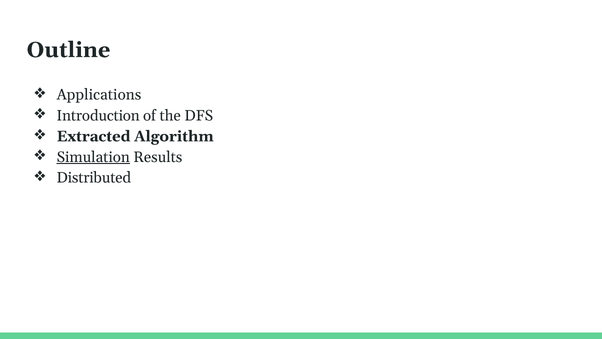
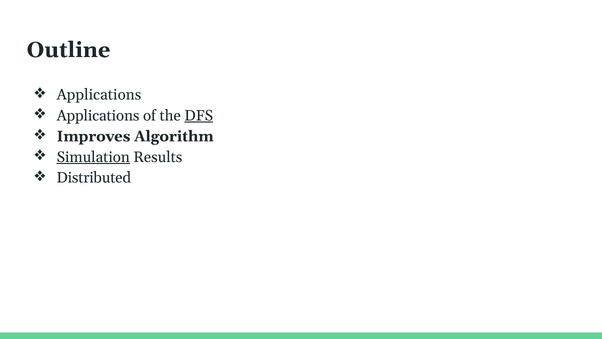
Introduction at (98, 115): Introduction -> Applications
DFS underline: none -> present
Extracted: Extracted -> Improves
